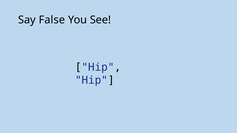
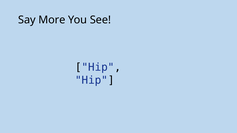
False: False -> More
